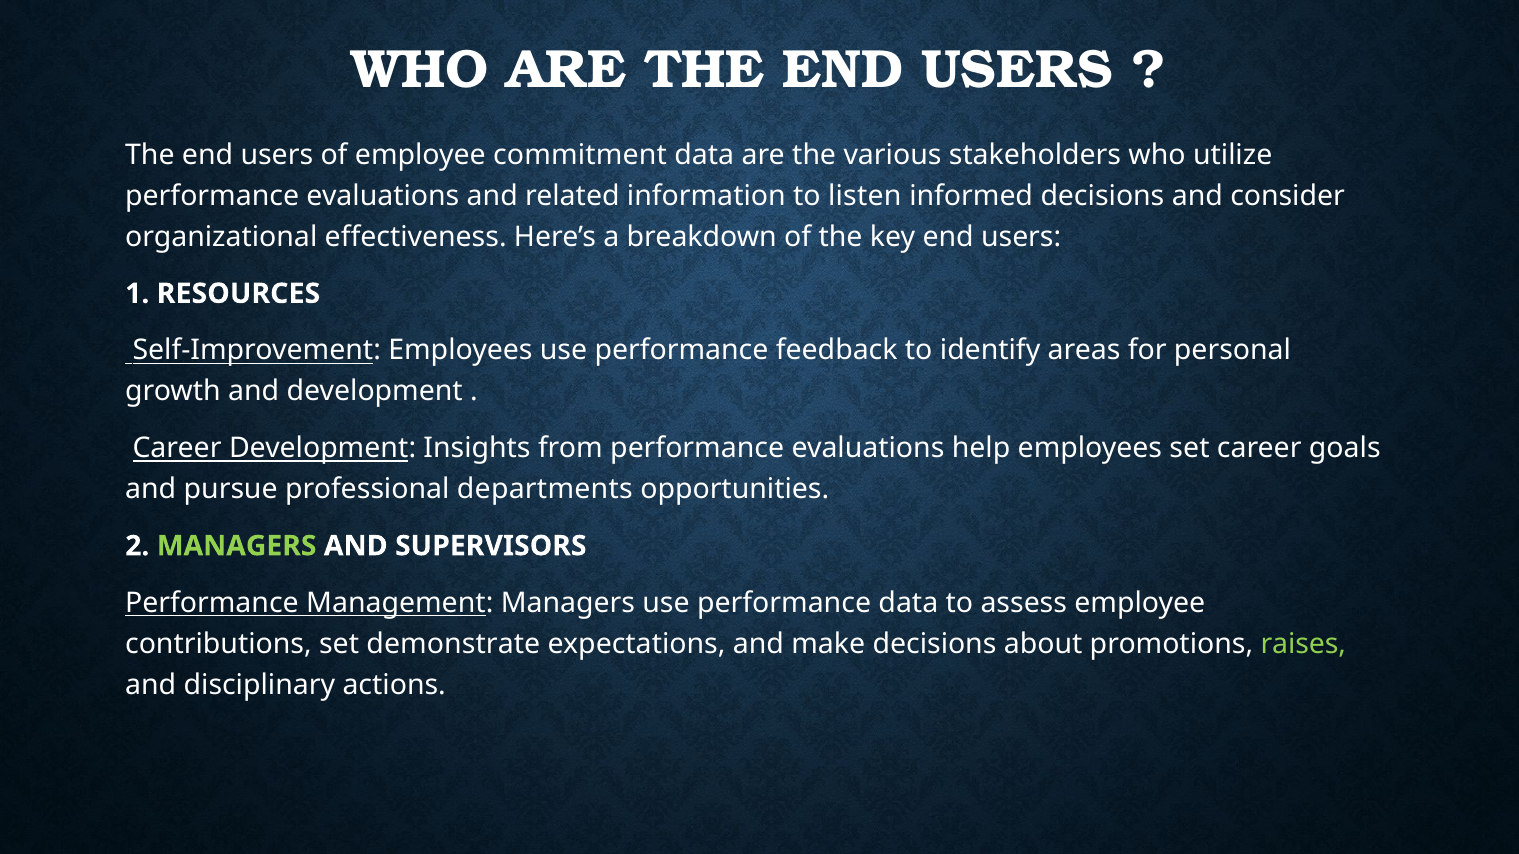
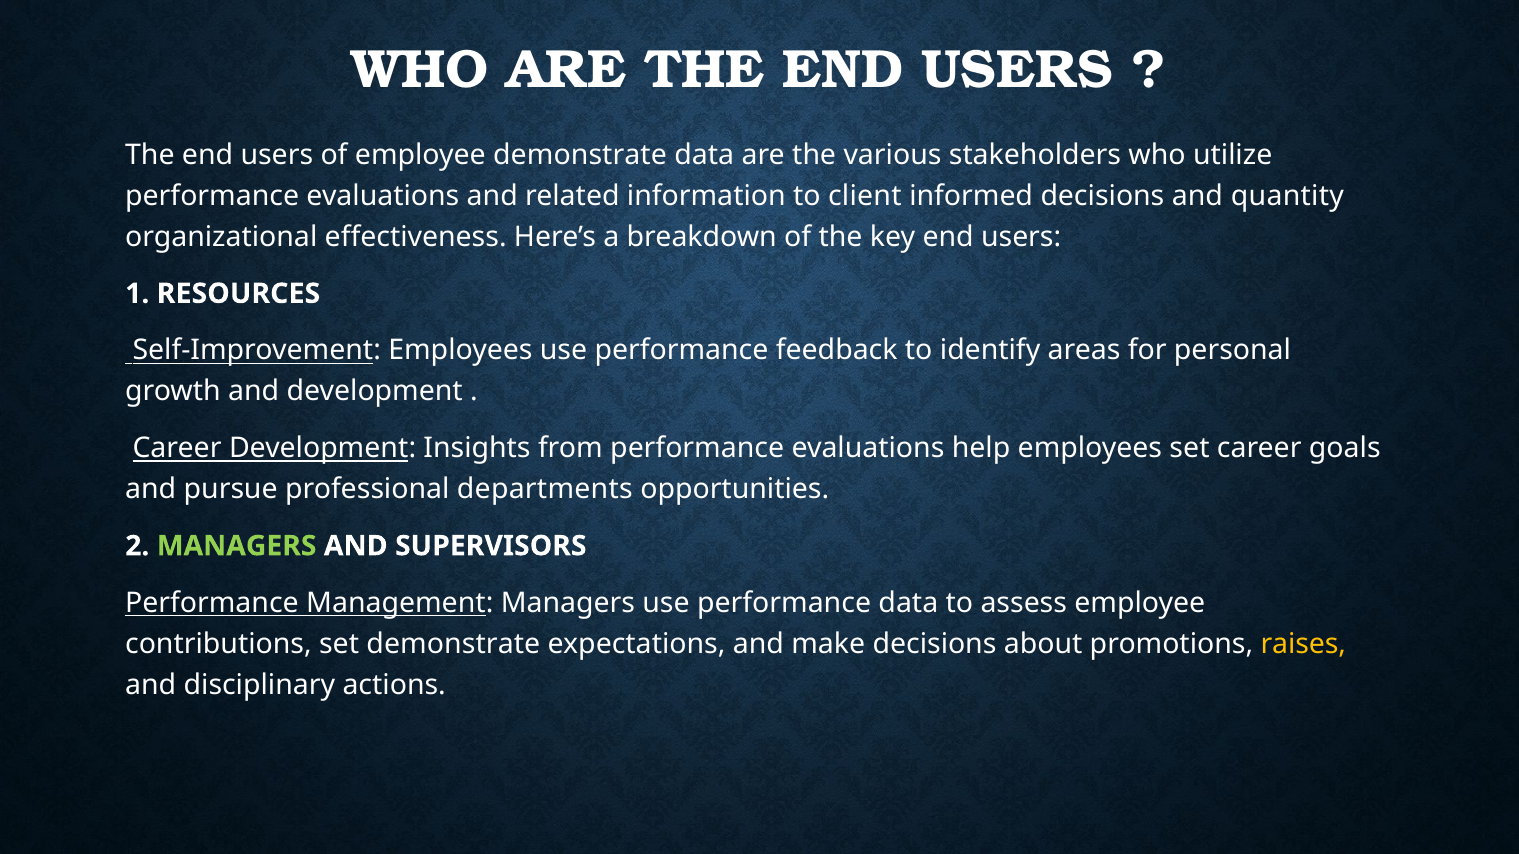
employee commitment: commitment -> demonstrate
listen: listen -> client
consider: consider -> quantity
raises colour: light green -> yellow
